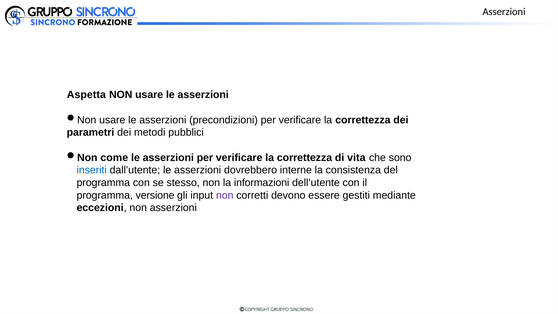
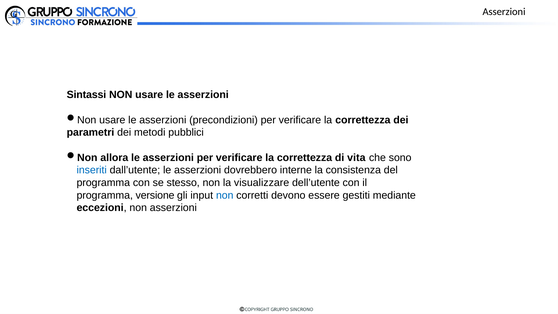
Aspetta: Aspetta -> Sintassi
come: come -> allora
informazioni: informazioni -> visualizzare
non at (225, 195) colour: purple -> blue
